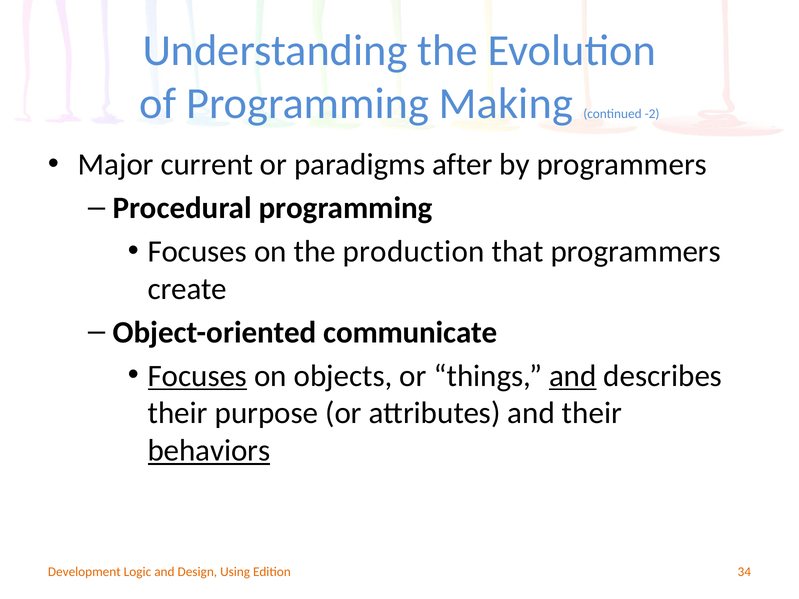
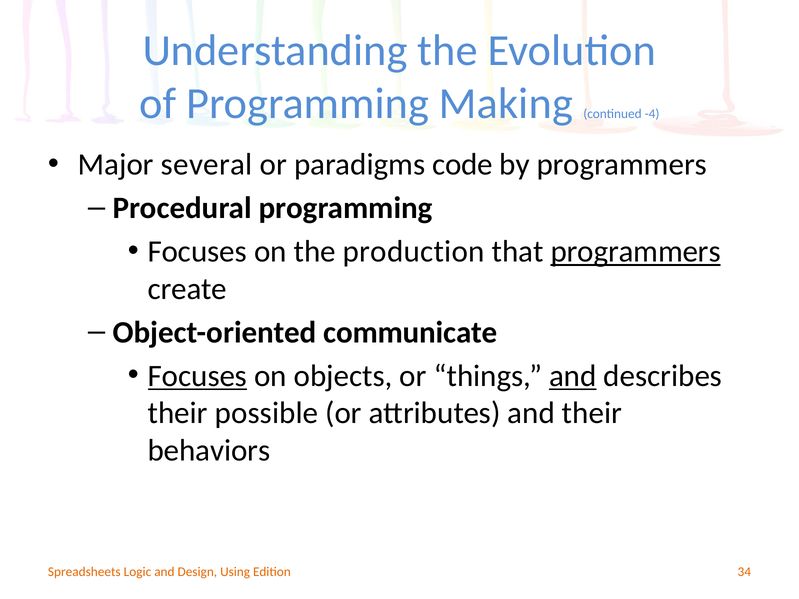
-2: -2 -> -4
current: current -> several
after: after -> code
programmers at (636, 252) underline: none -> present
purpose: purpose -> possible
behaviors underline: present -> none
Development: Development -> Spreadsheets
